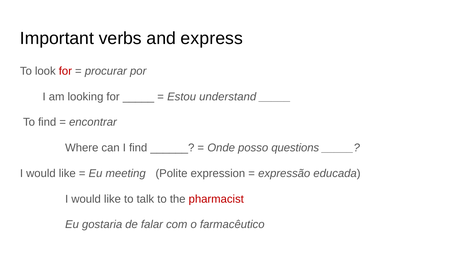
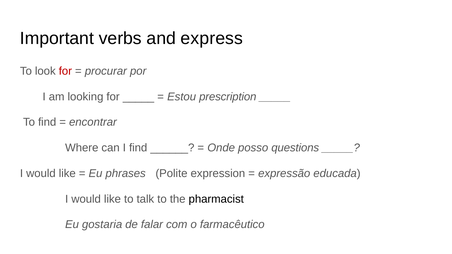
understand: understand -> prescription
meeting: meeting -> phrases
pharmacist colour: red -> black
